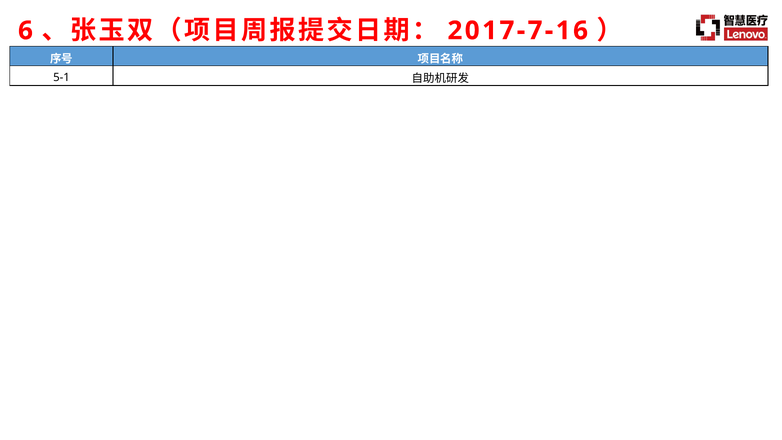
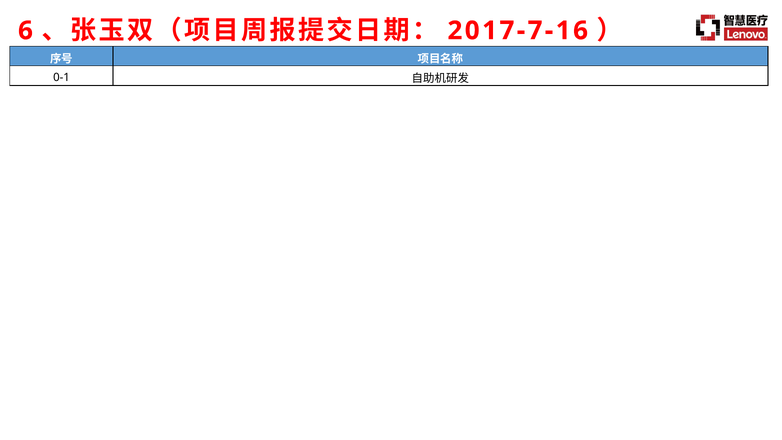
5-1: 5-1 -> 0-1
